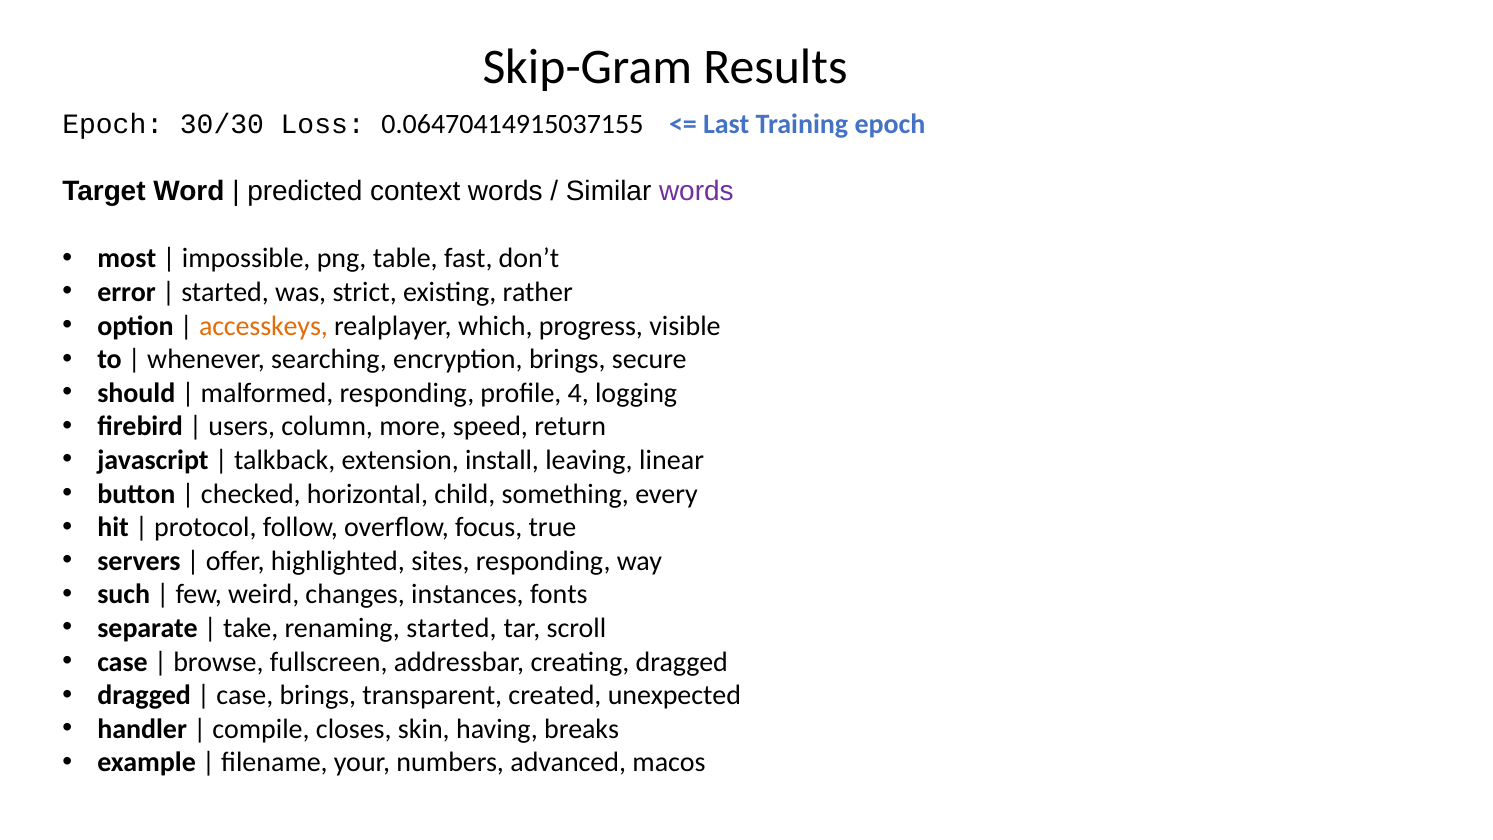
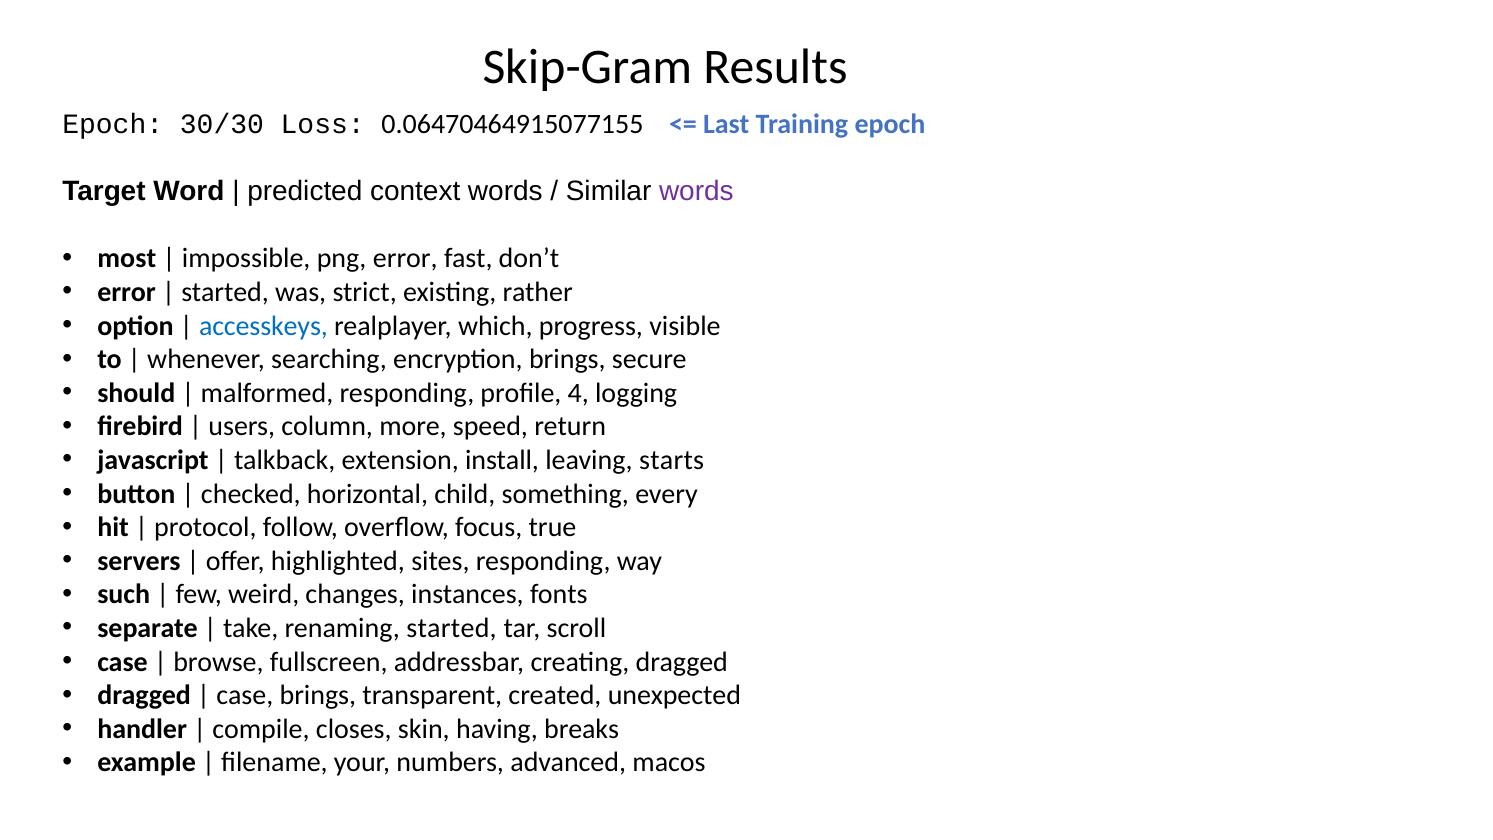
0.06470414915037155: 0.06470414915037155 -> 0.06470464915077155
png table: table -> error
accesskeys colour: orange -> blue
linear: linear -> starts
